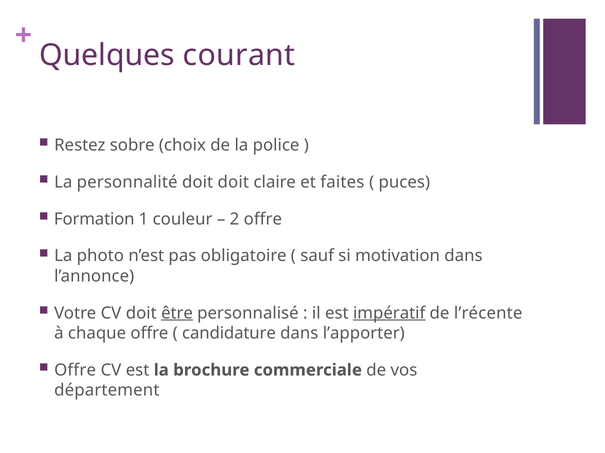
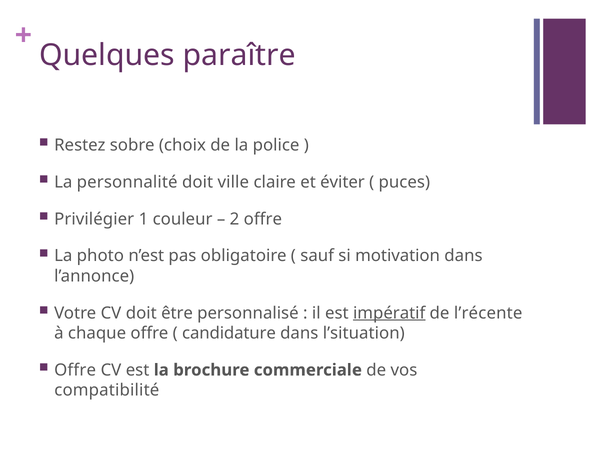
courant: courant -> paraître
doit doit: doit -> ville
faites: faites -> éviter
Formation: Formation -> Privilégier
être underline: present -> none
l’apporter: l’apporter -> l’situation
département: département -> compatibilité
